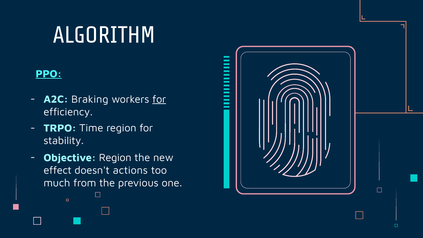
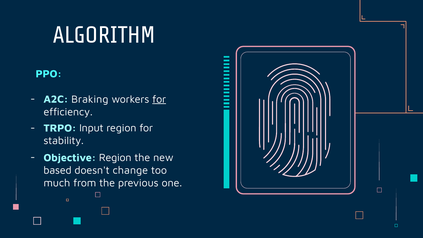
PPO underline: present -> none
Time: Time -> Input
effect: effect -> based
actions: actions -> change
